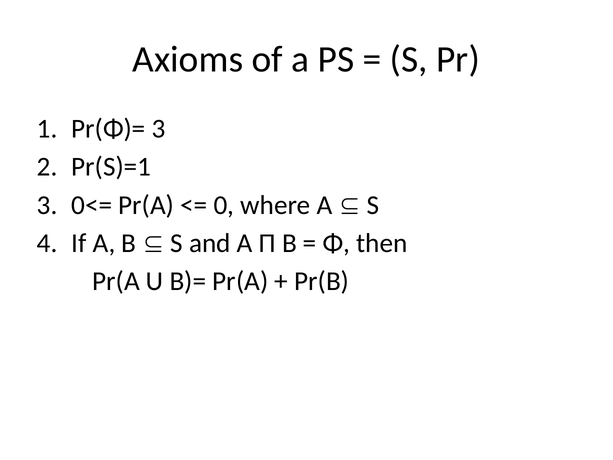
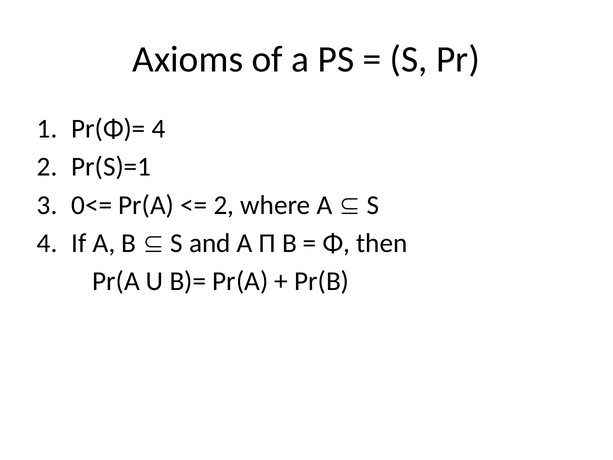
Pr(Φ)= 3: 3 -> 4
0 at (224, 205): 0 -> 2
